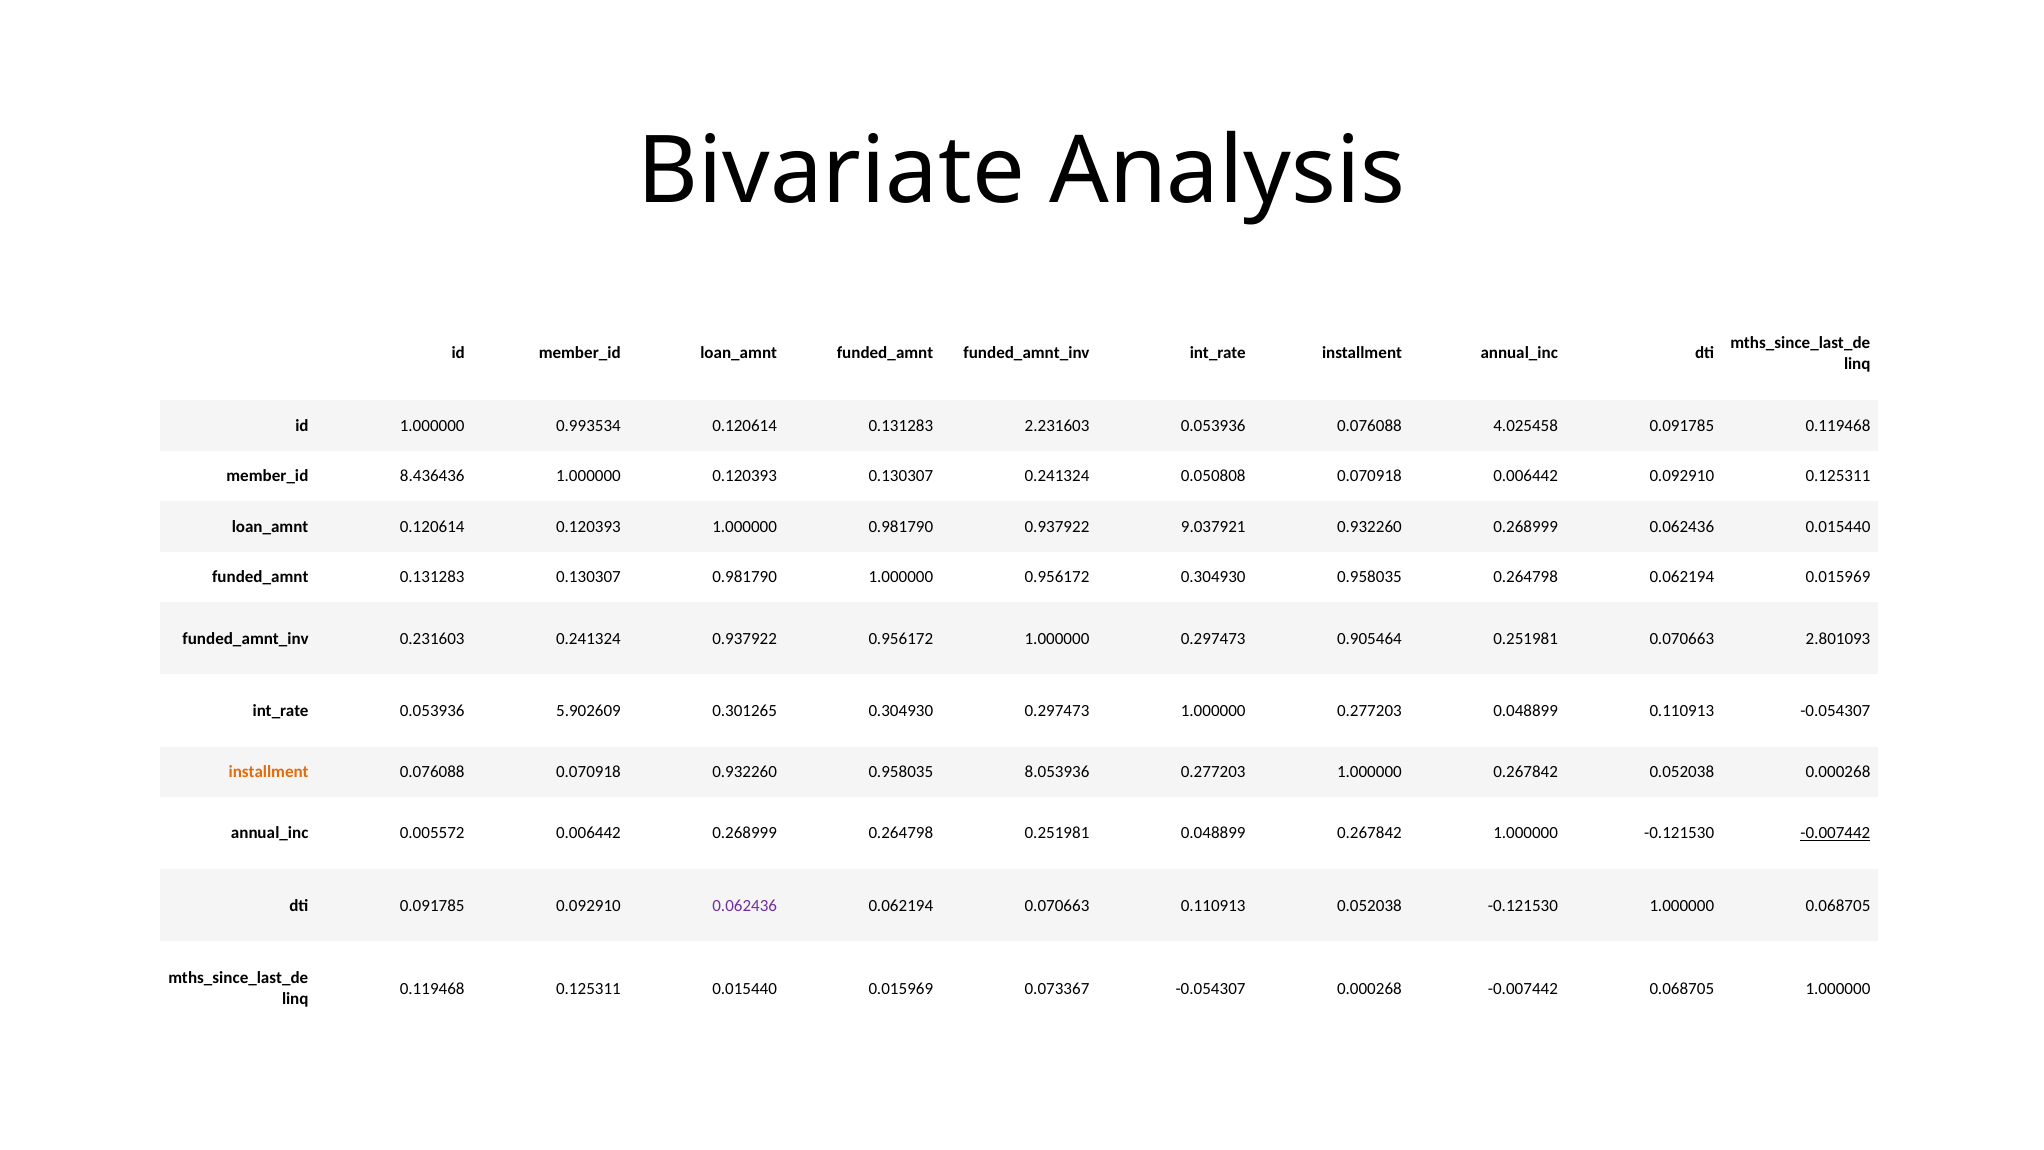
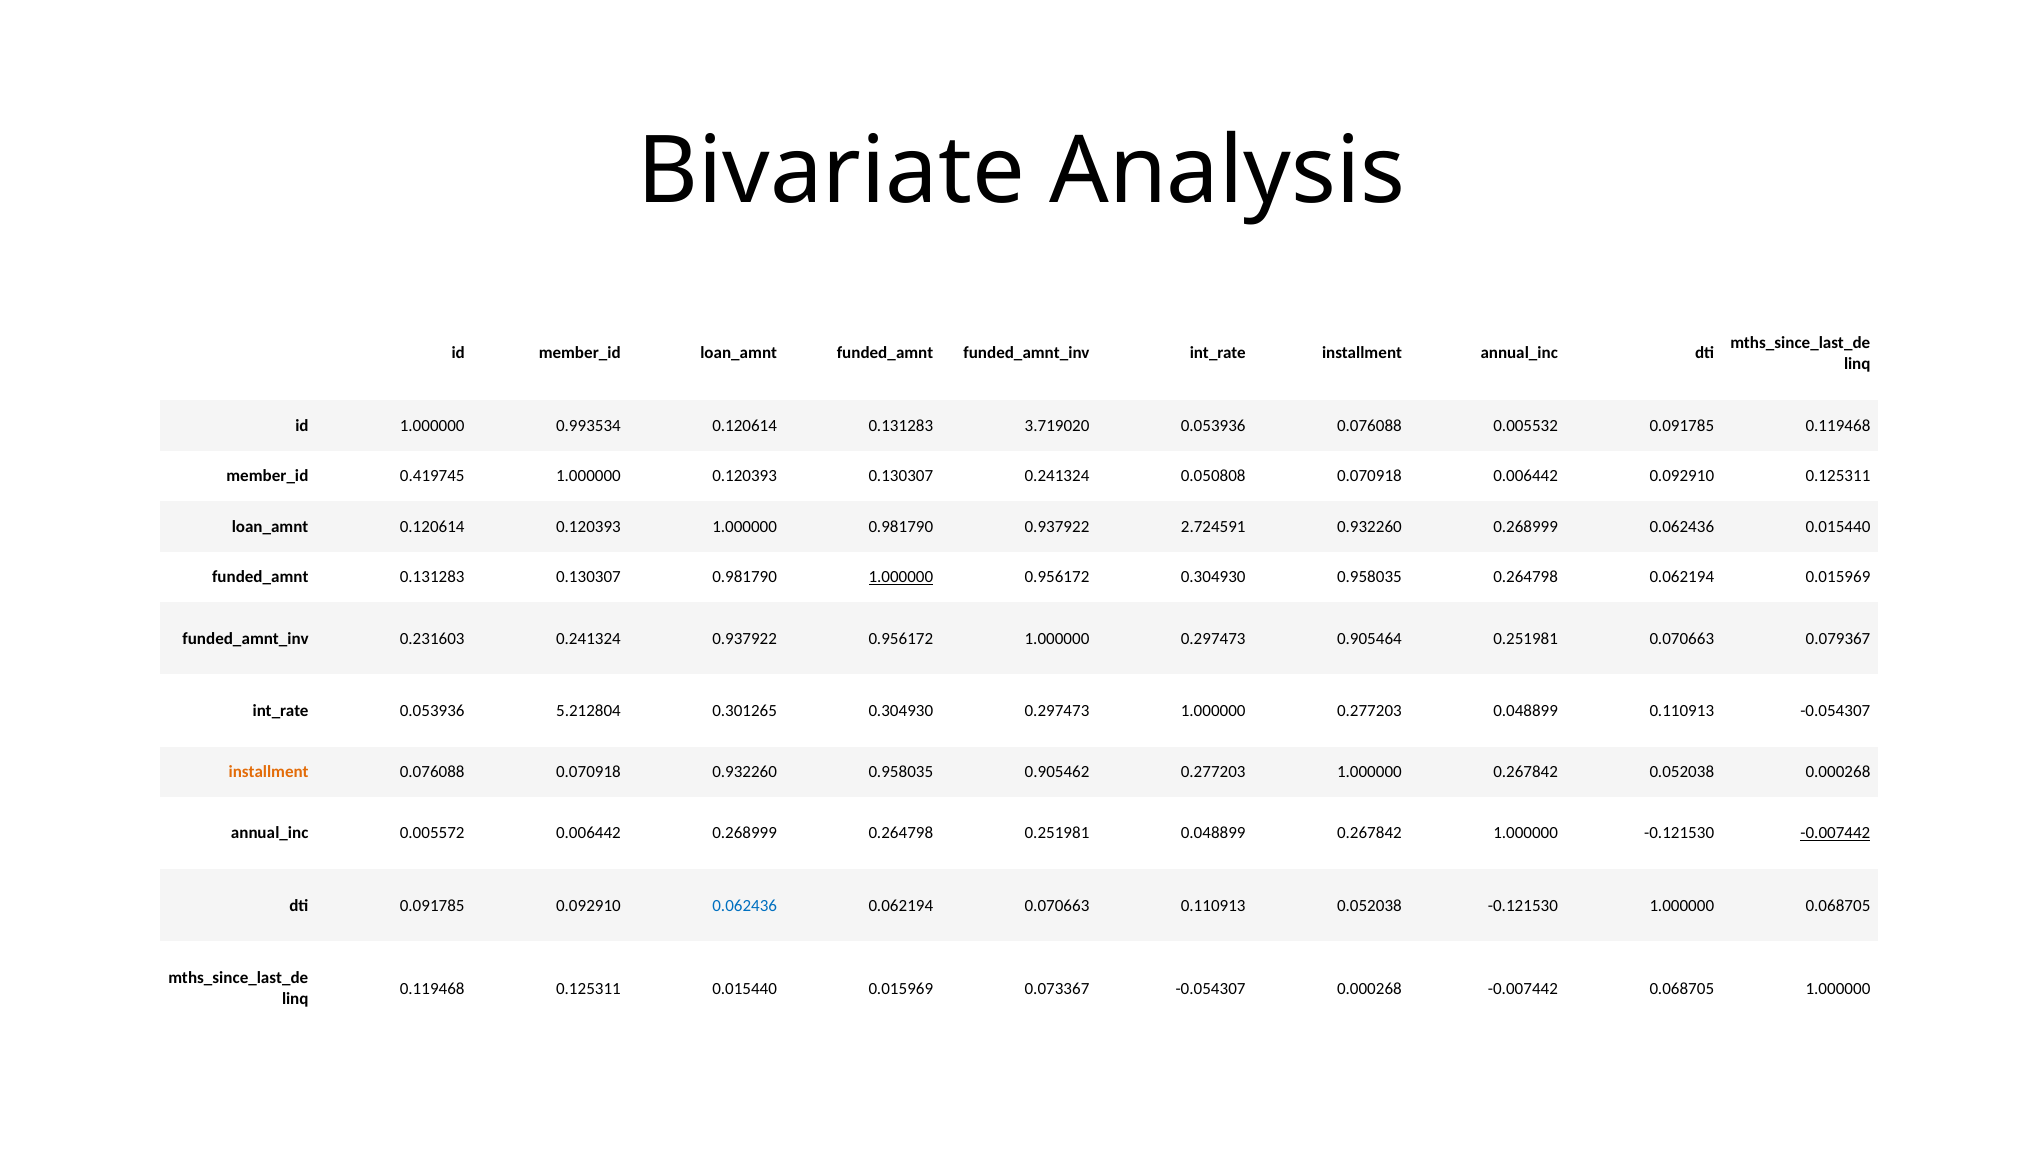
2.231603: 2.231603 -> 3.719020
4.025458: 4.025458 -> 0.005532
8.436436: 8.436436 -> 0.419745
9.037921: 9.037921 -> 2.724591
1.000000 at (901, 577) underline: none -> present
2.801093: 2.801093 -> 0.079367
5.902609: 5.902609 -> 5.212804
8.053936: 8.053936 -> 0.905462
0.062436 at (745, 905) colour: purple -> blue
